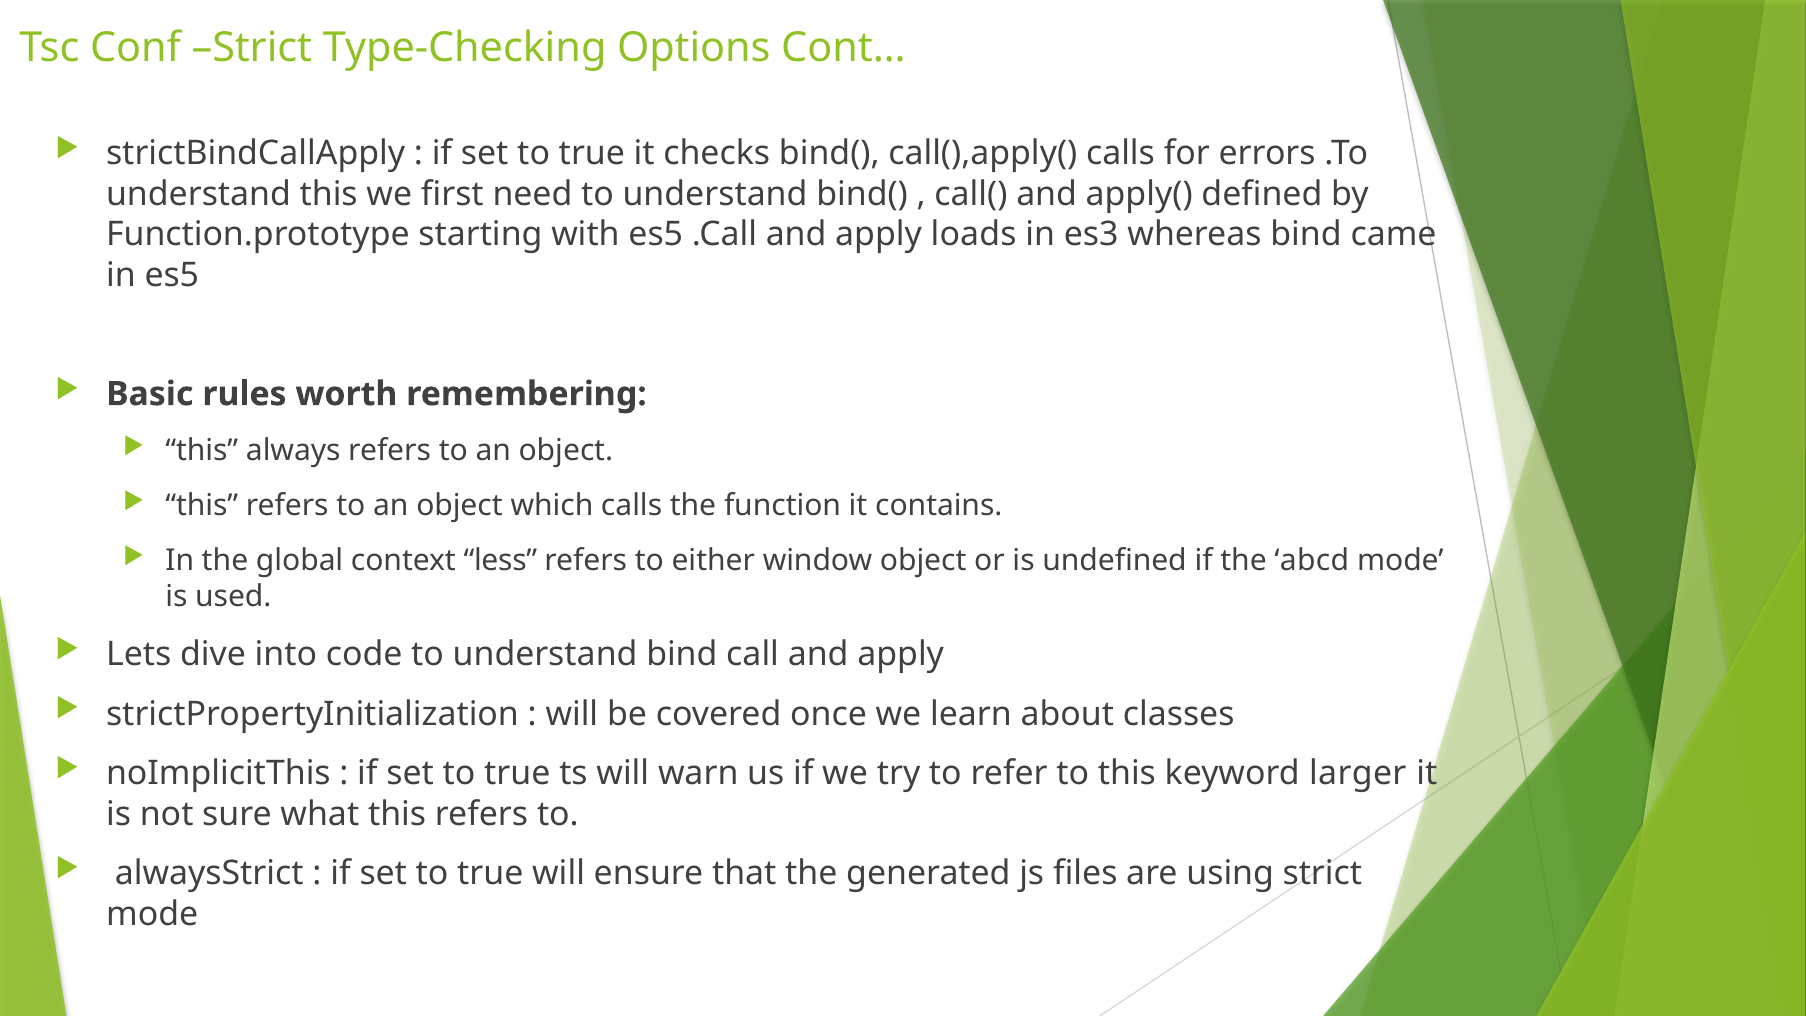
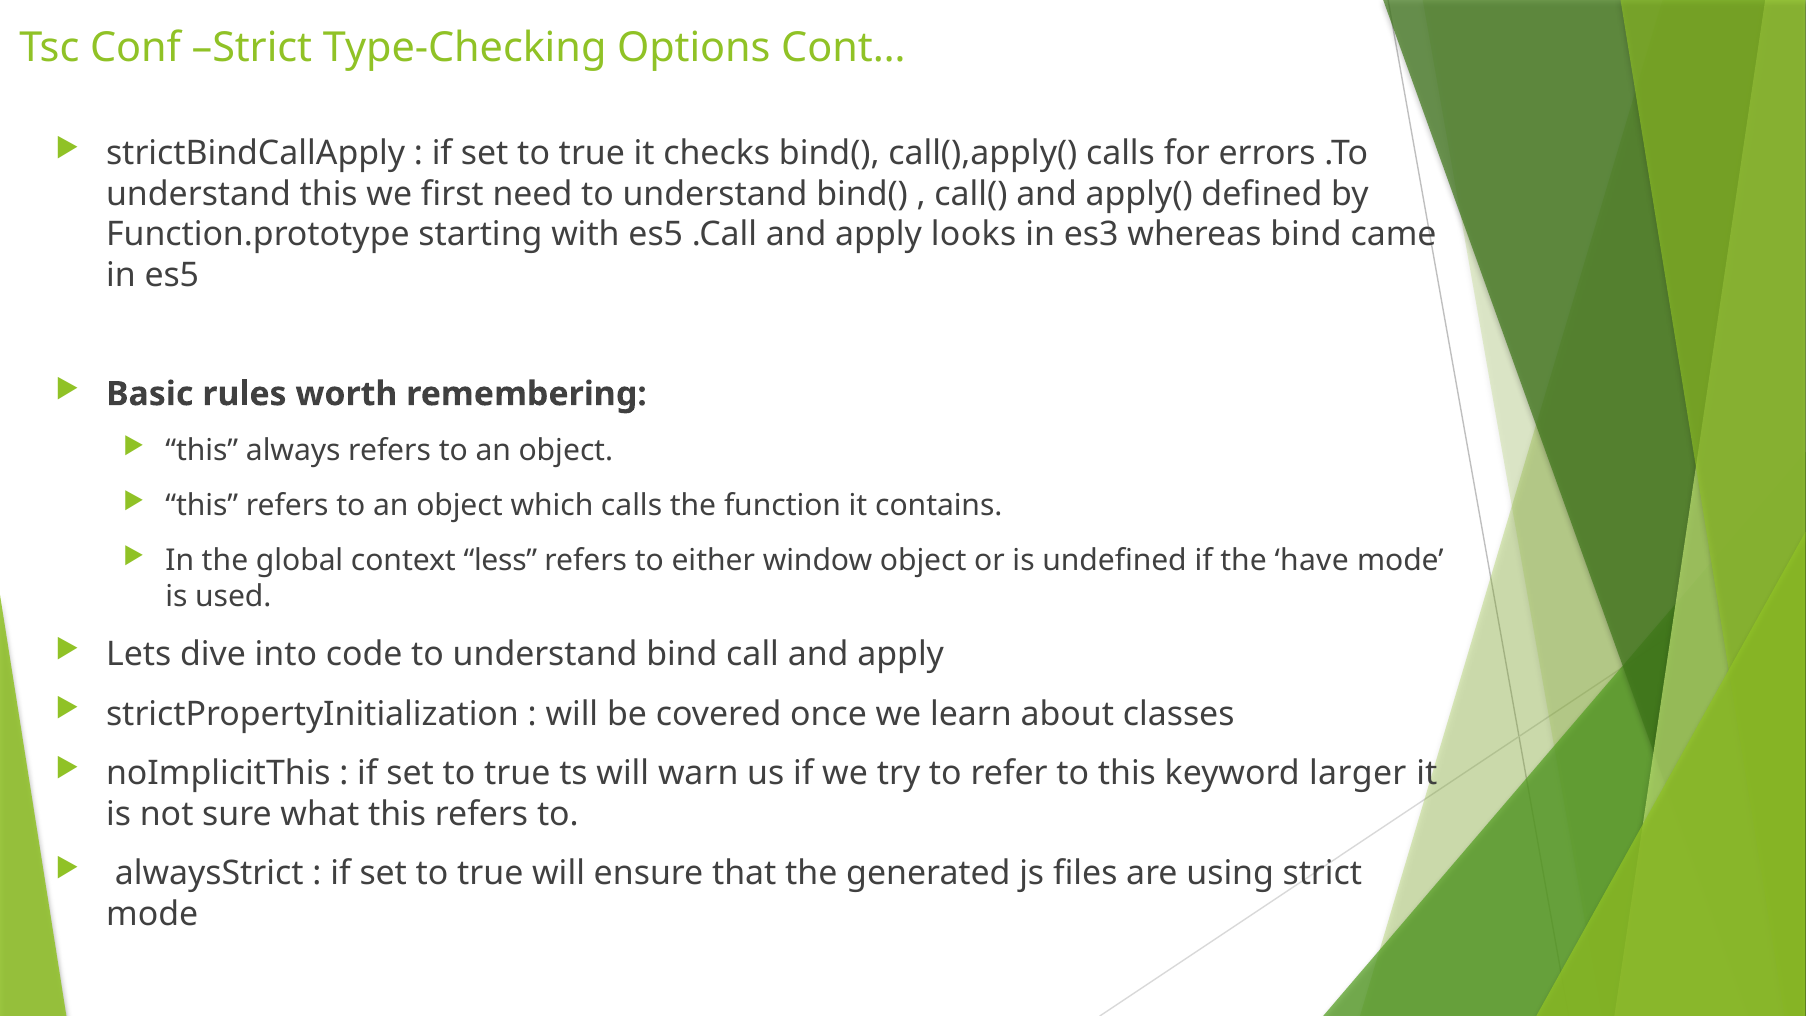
loads: loads -> looks
abcd: abcd -> have
